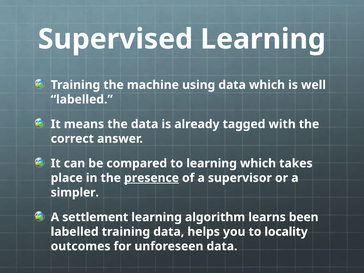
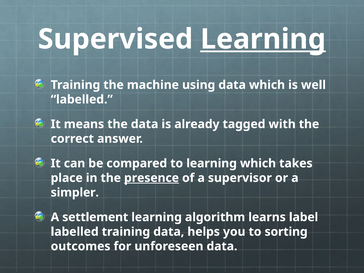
Learning at (263, 39) underline: none -> present
been: been -> label
locality: locality -> sorting
